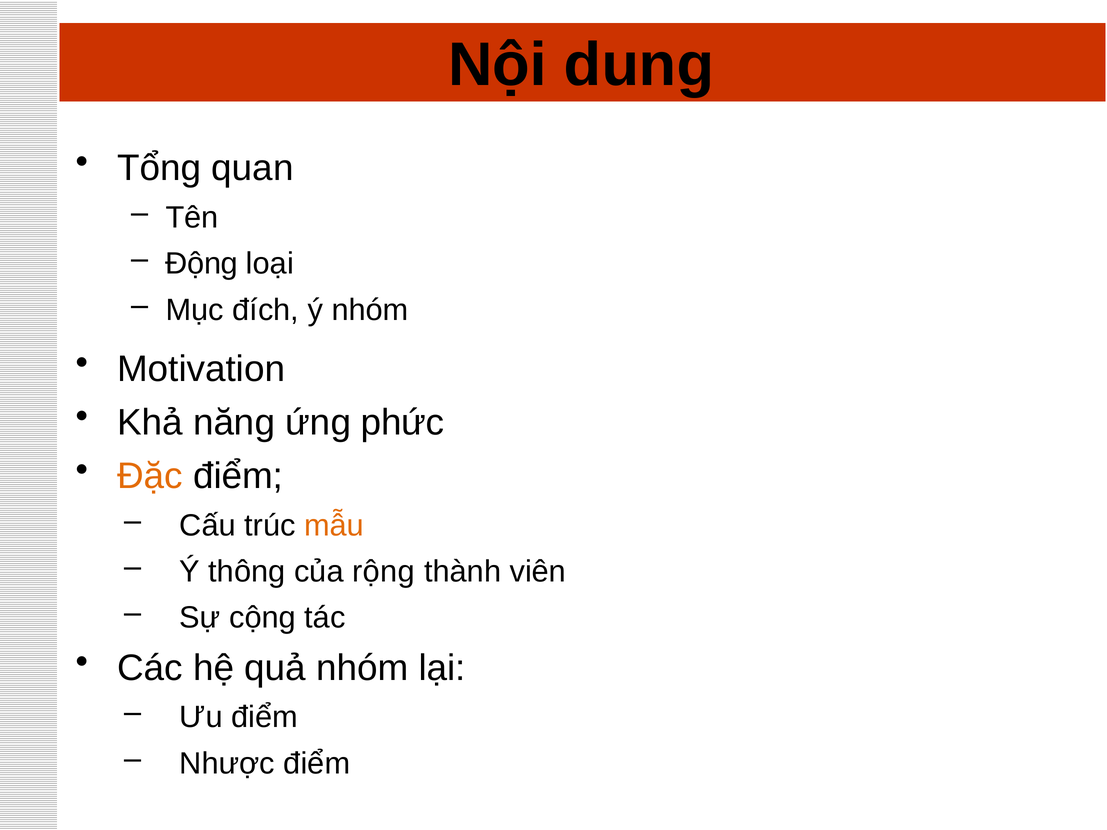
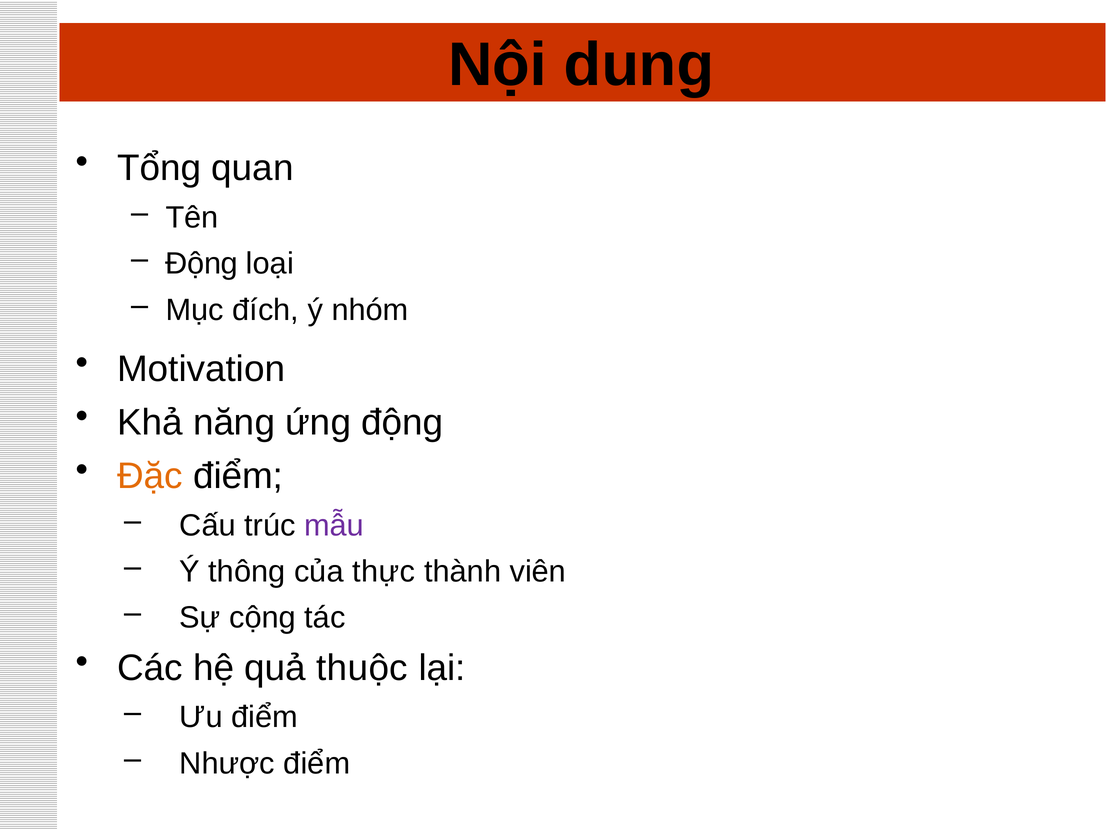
ứng phức: phức -> động
mẫu colour: orange -> purple
rộng: rộng -> thực
quả nhóm: nhóm -> thuộc
